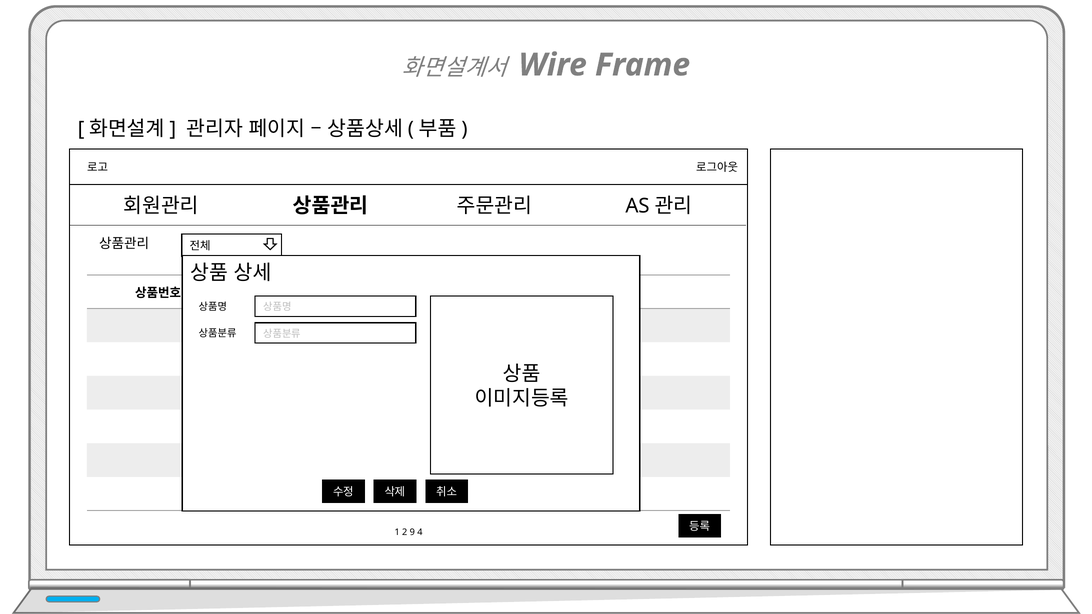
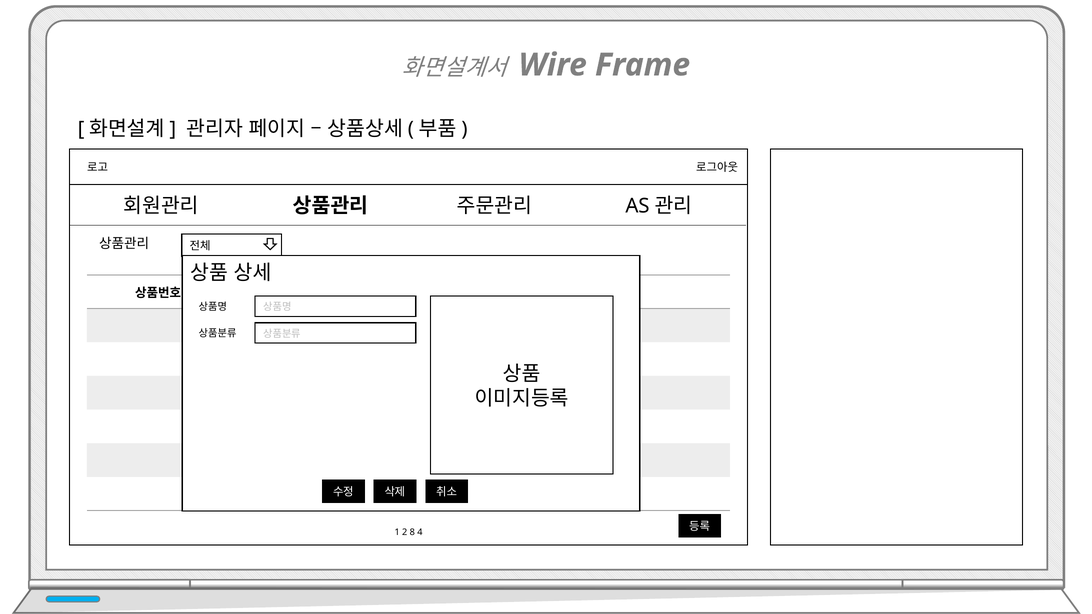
9: 9 -> 8
